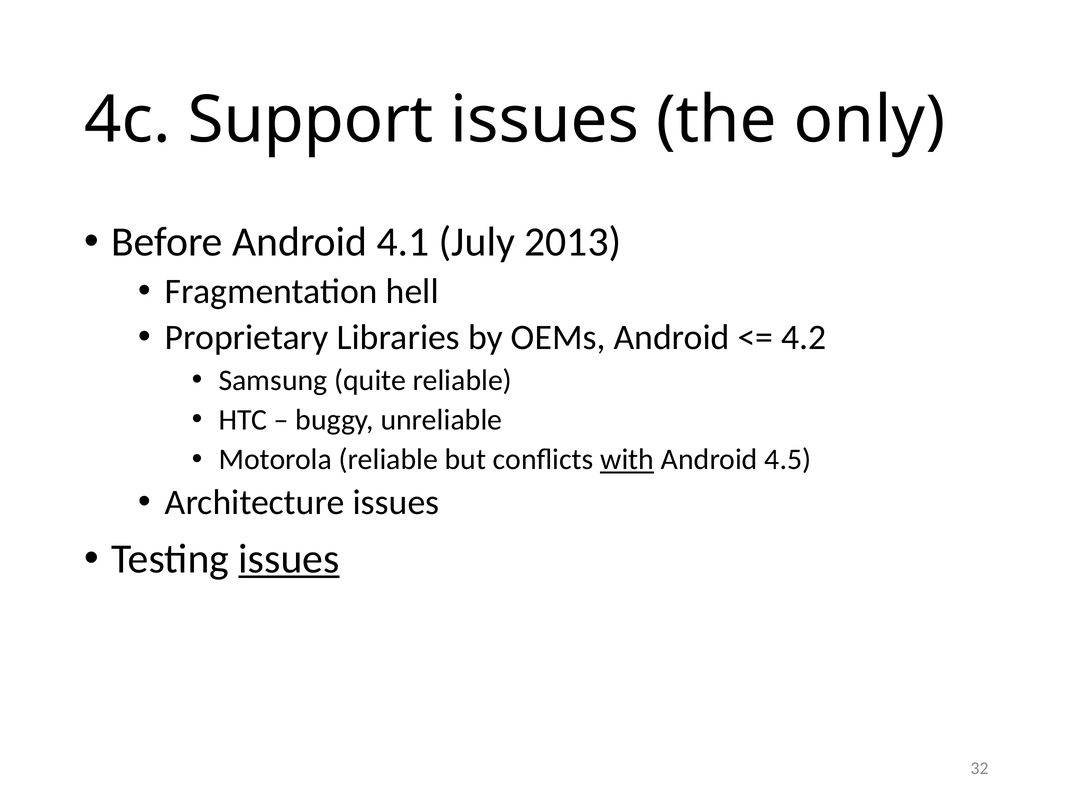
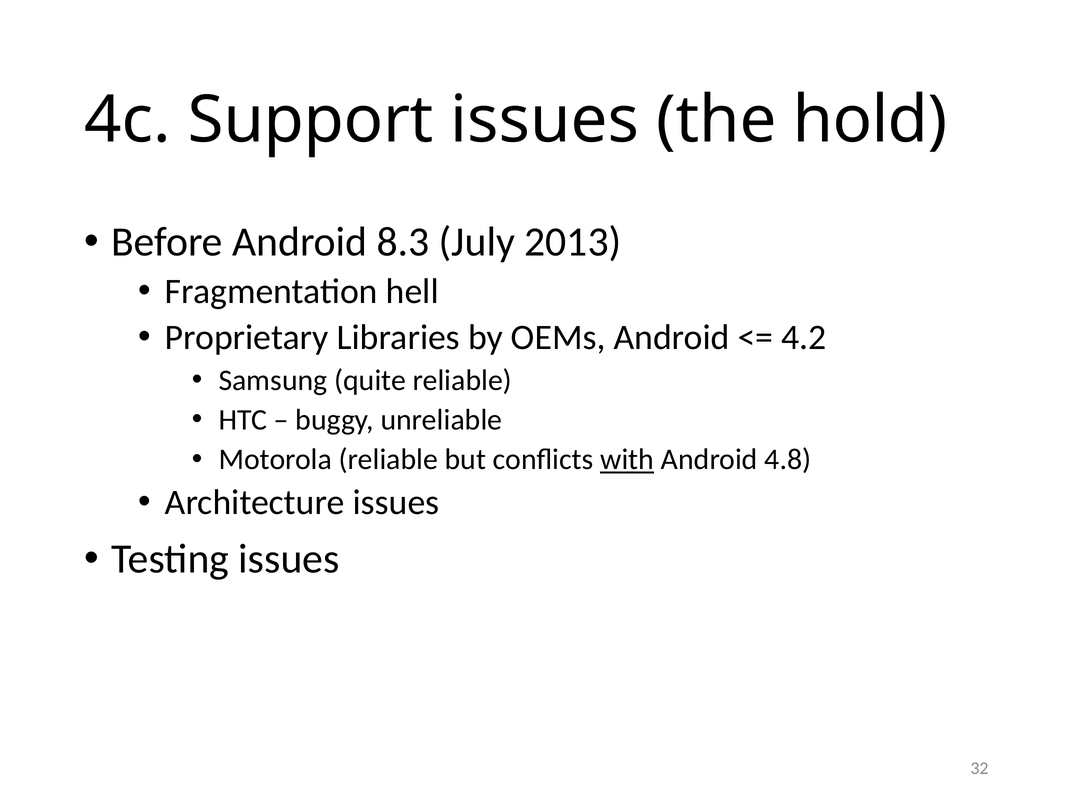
only: only -> hold
4.1: 4.1 -> 8.3
4.5: 4.5 -> 4.8
issues at (289, 559) underline: present -> none
